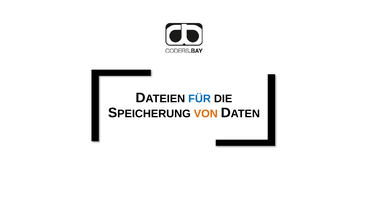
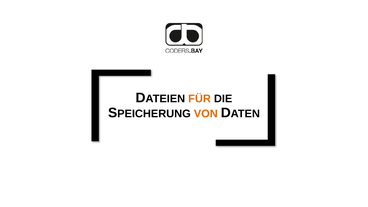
FÜR colour: blue -> orange
